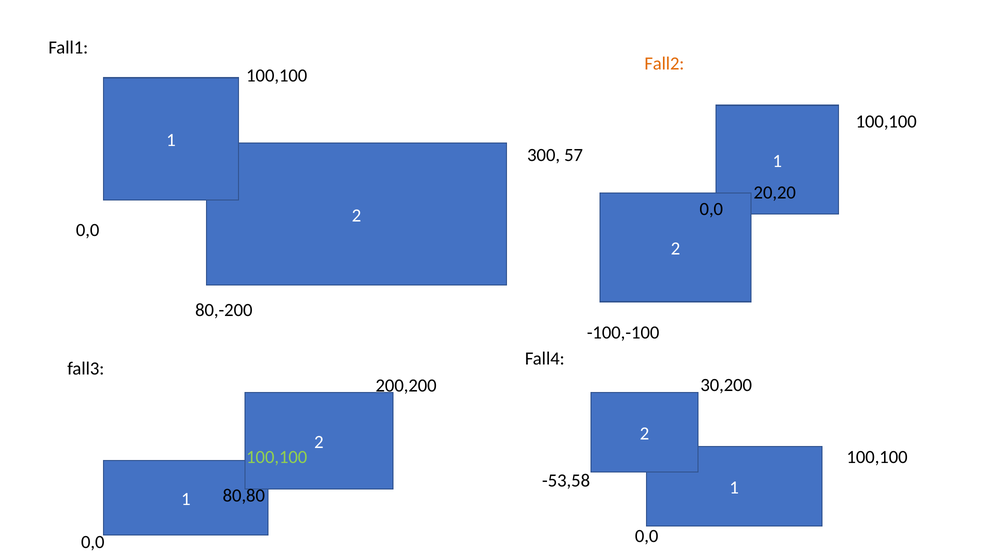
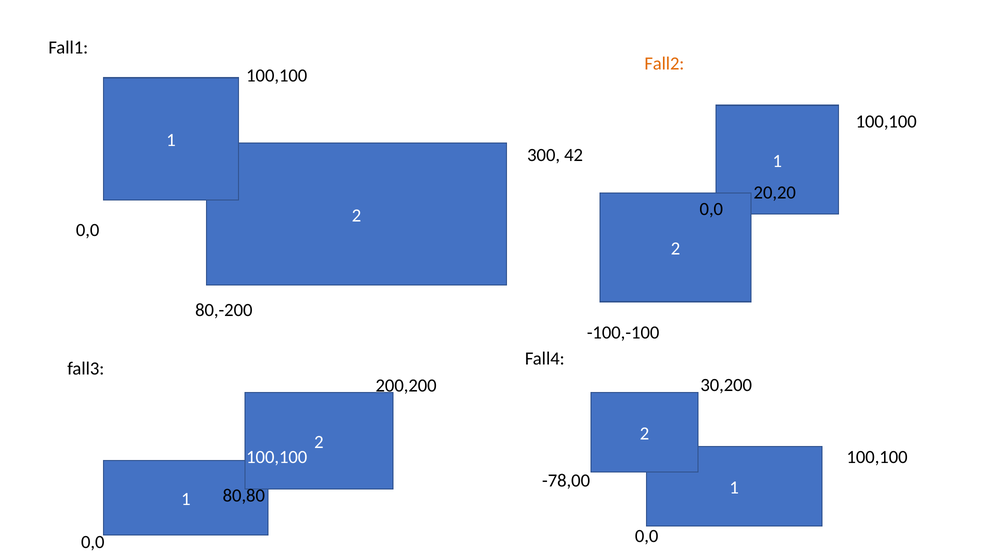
57: 57 -> 42
100,100 at (277, 457) colour: light green -> white
-53,58: -53,58 -> -78,00
